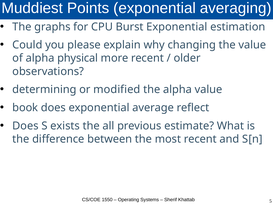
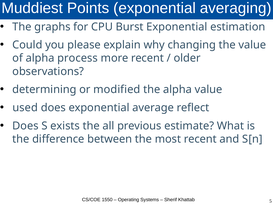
physical: physical -> process
book: book -> used
